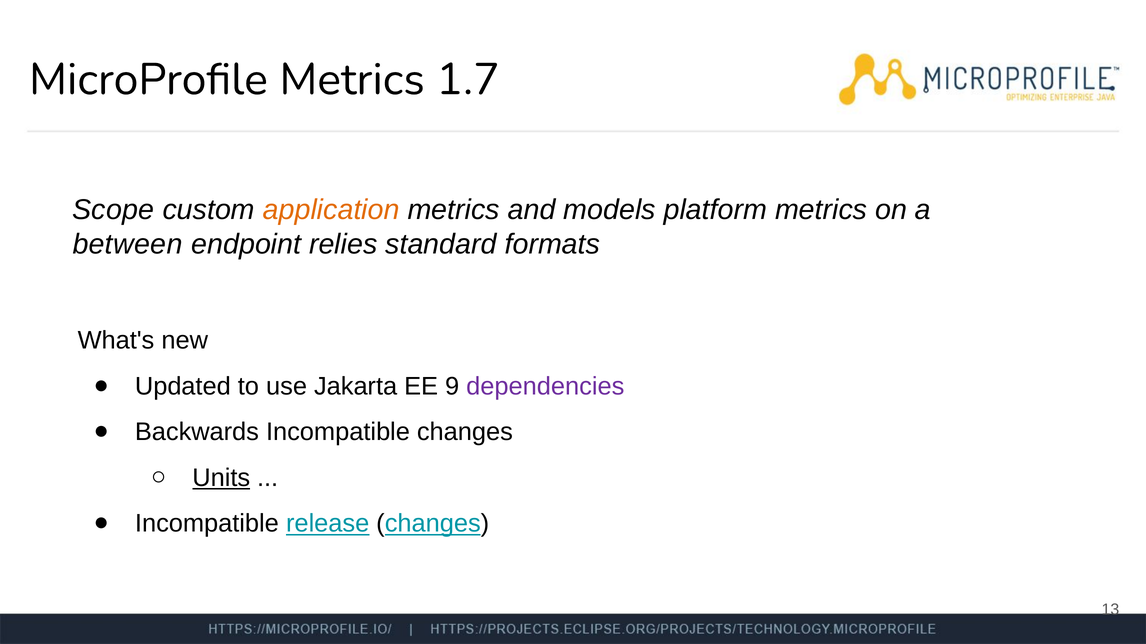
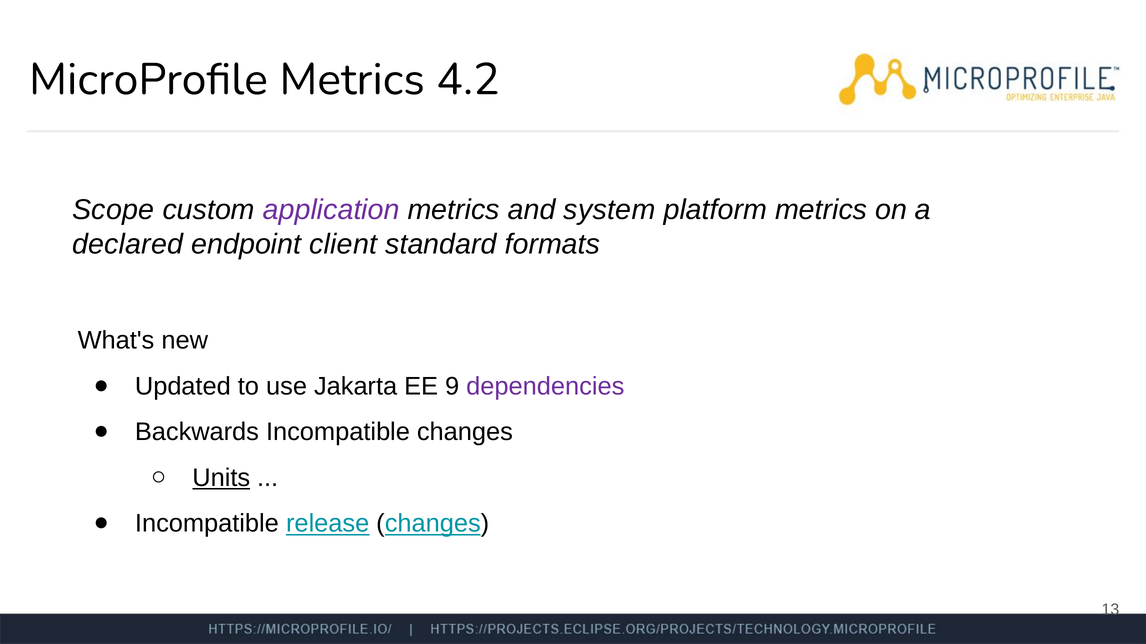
1.7: 1.7 -> 4.2
application colour: orange -> purple
models: models -> system
between: between -> declared
relies: relies -> client
